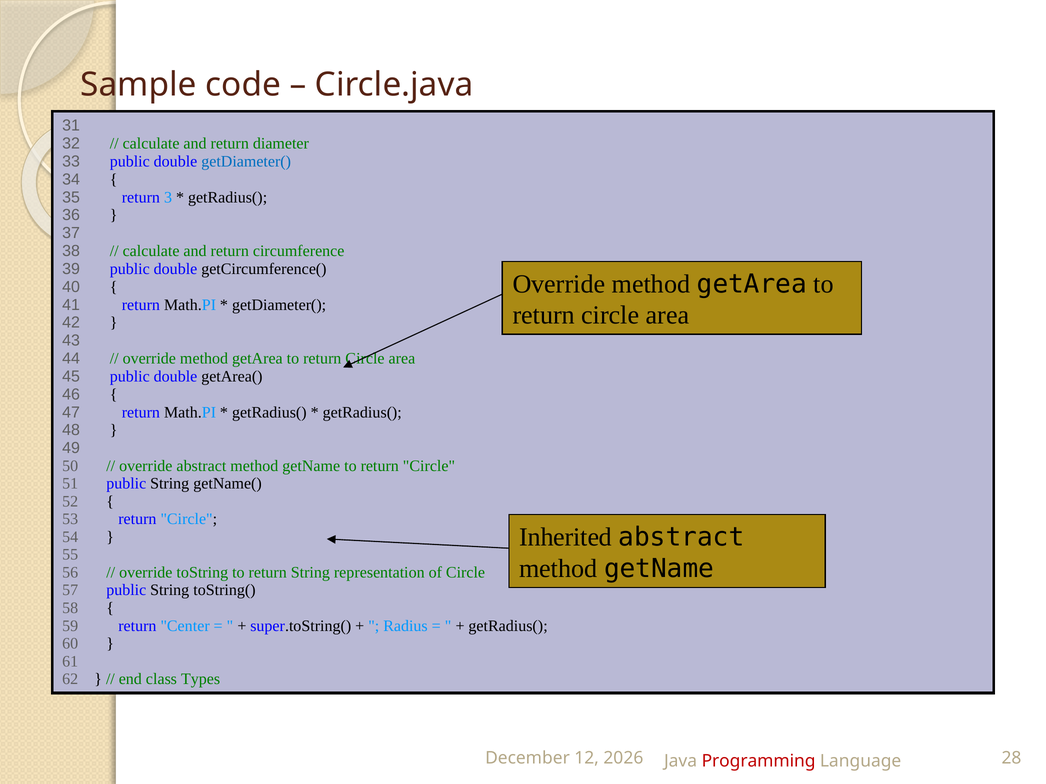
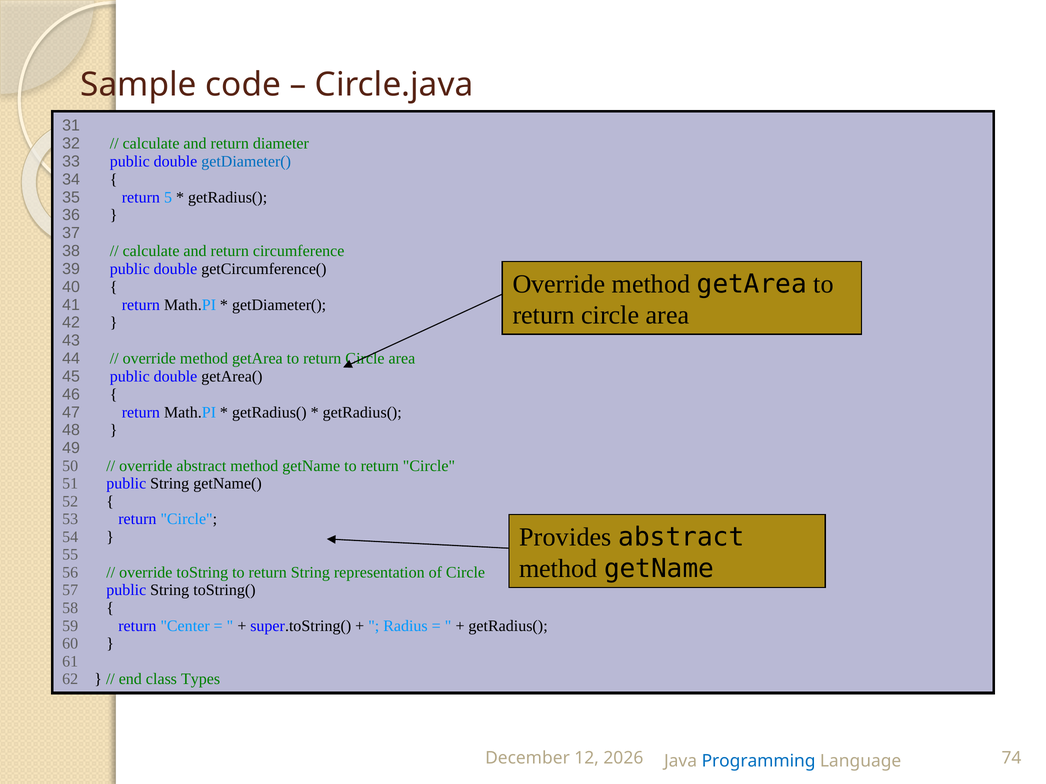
3: 3 -> 5
Inherited: Inherited -> Provides
28: 28 -> 74
Programming colour: red -> blue
